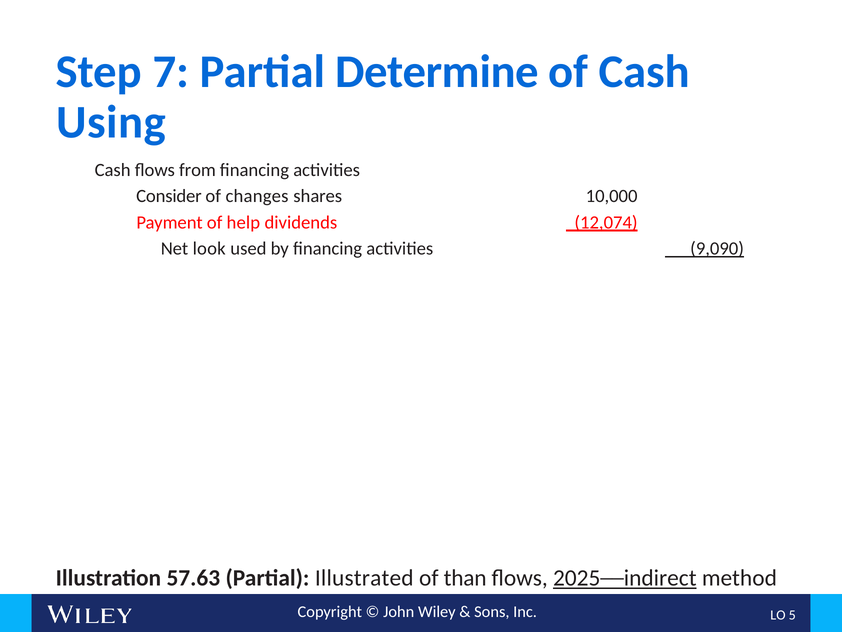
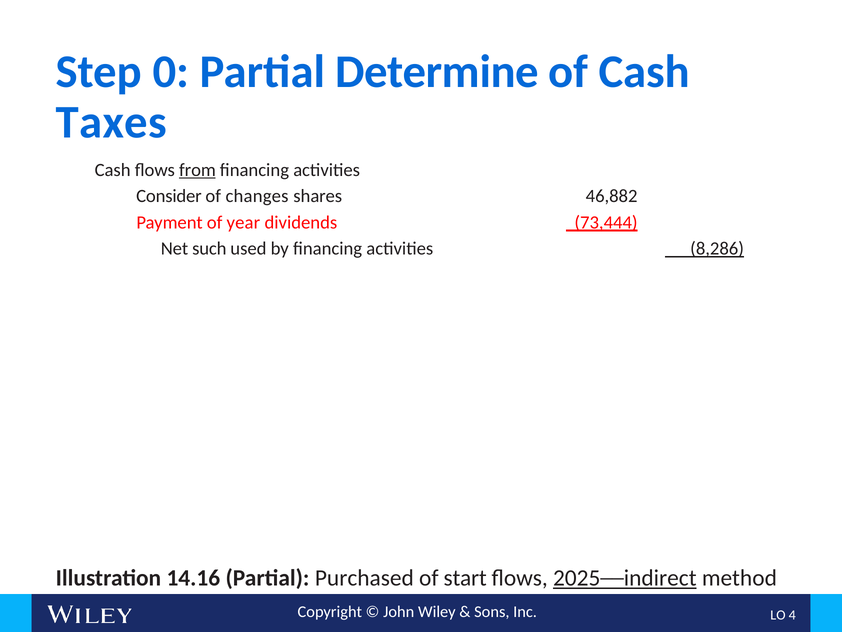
7: 7 -> 0
Using: Using -> Taxes
from underline: none -> present
10,000: 10,000 -> 46,882
help: help -> year
12,074: 12,074 -> 73,444
look: look -> such
9,090: 9,090 -> 8,286
57.63: 57.63 -> 14.16
Illustrated: Illustrated -> Purchased
than: than -> start
5: 5 -> 4
